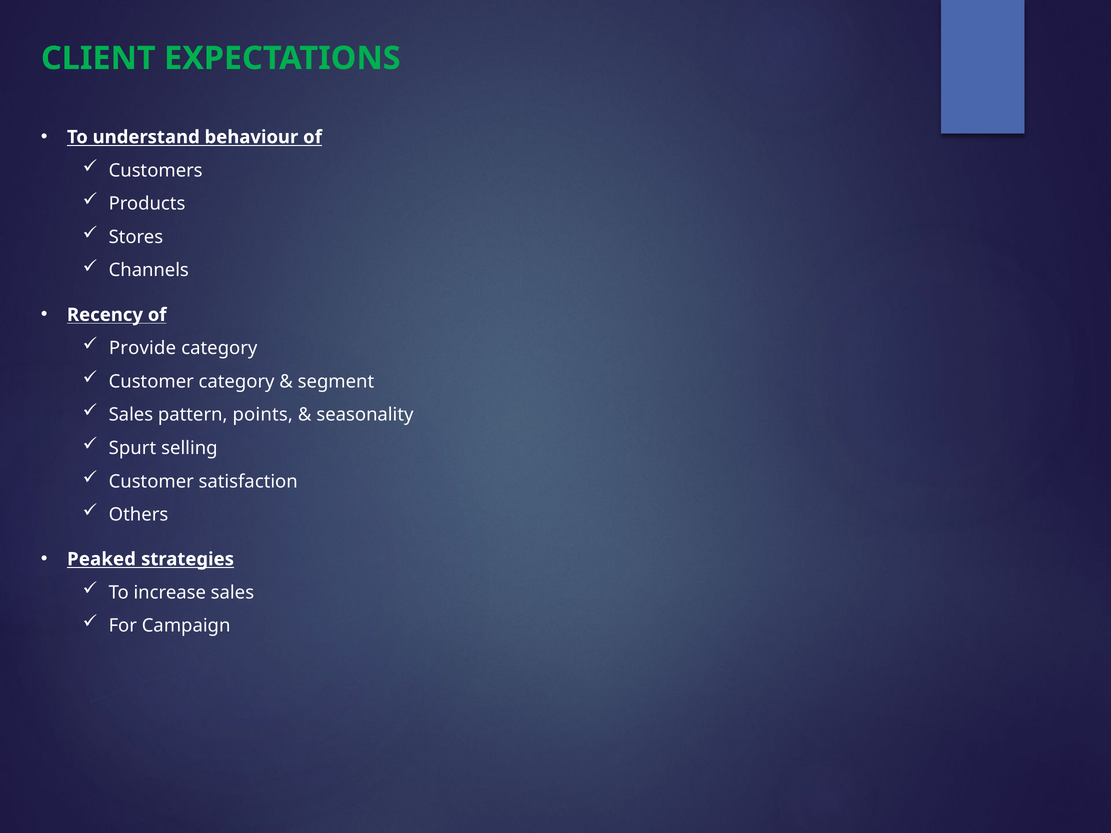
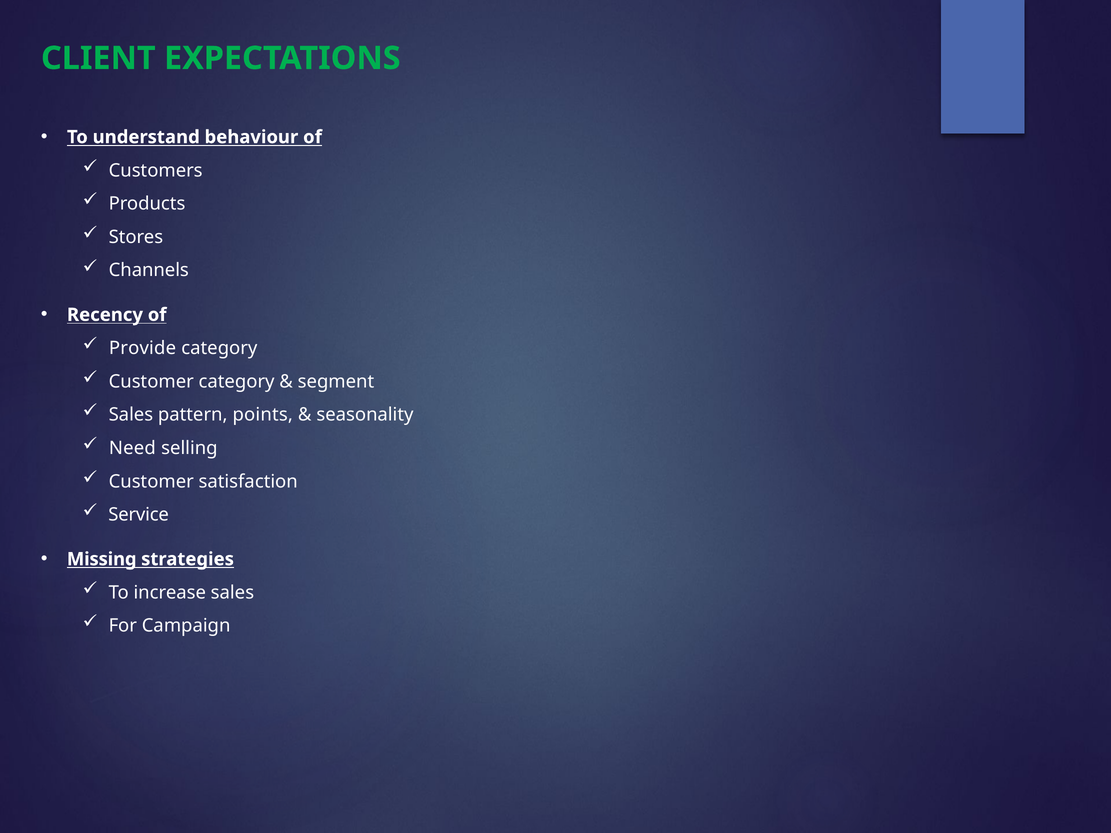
Spurt: Spurt -> Need
Others: Others -> Service
Peaked: Peaked -> Missing
